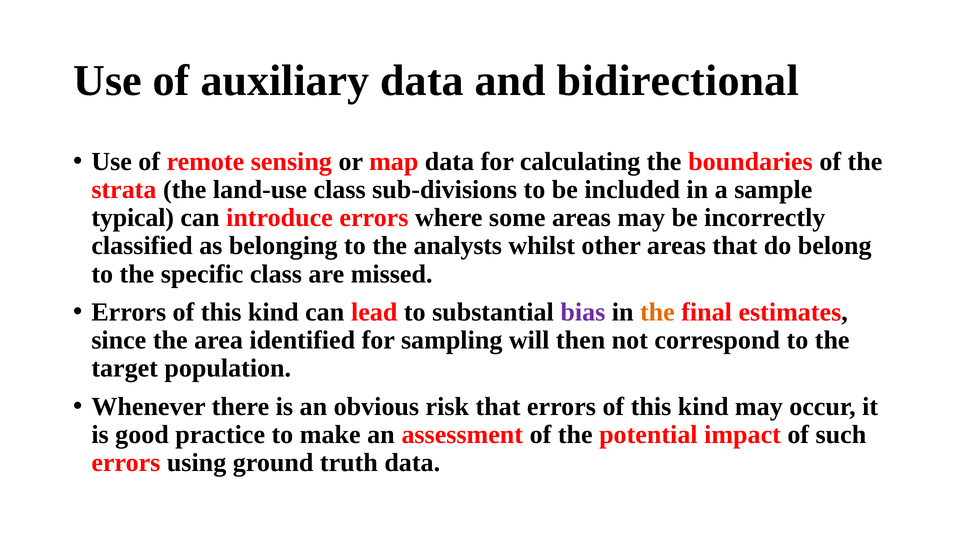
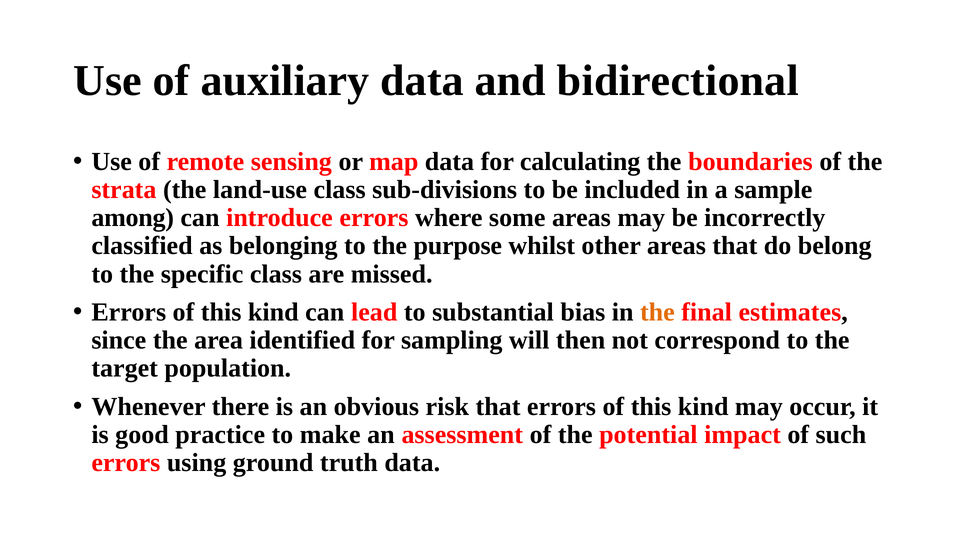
typical: typical -> among
analysts: analysts -> purpose
bias colour: purple -> black
